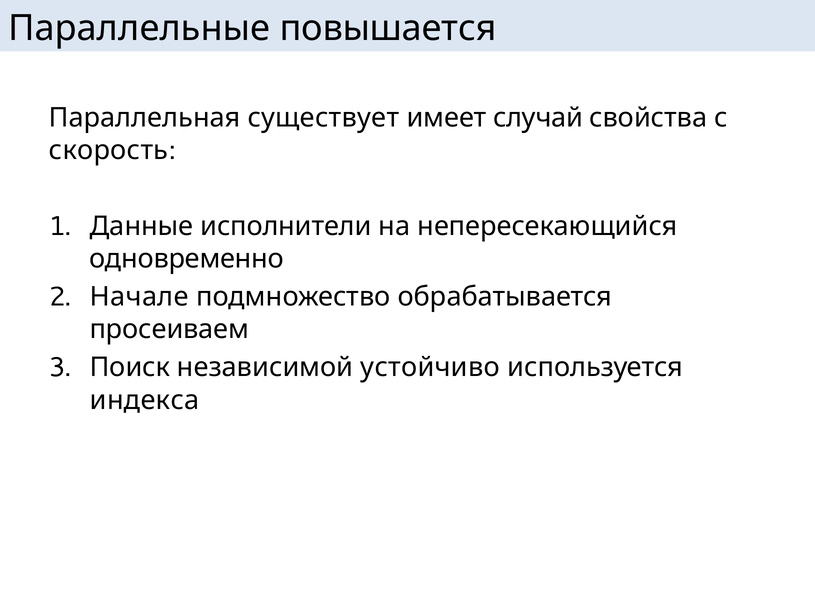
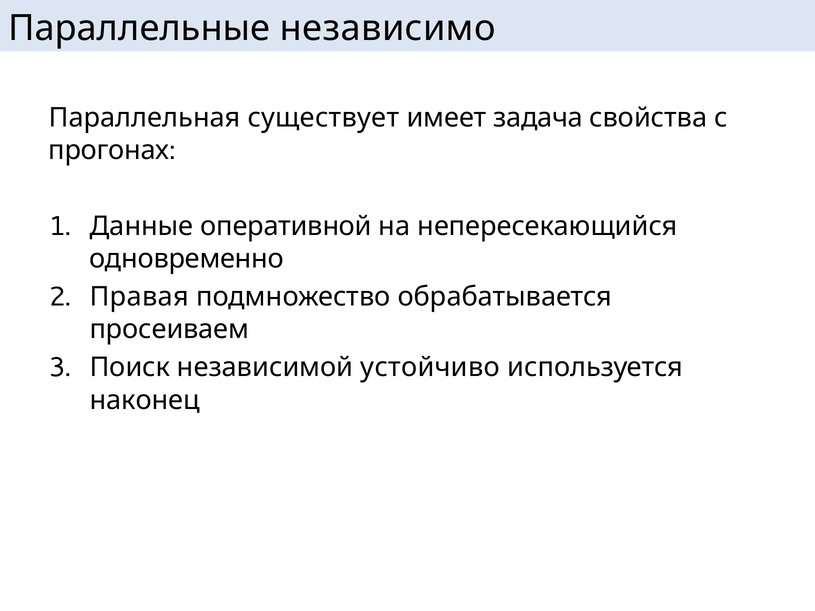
повышается: повышается -> независимо
случай: случай -> задача
скорость: скорость -> прогонах
исполнители: исполнители -> оперативной
Начале: Начале -> Правая
индекса: индекса -> наконец
